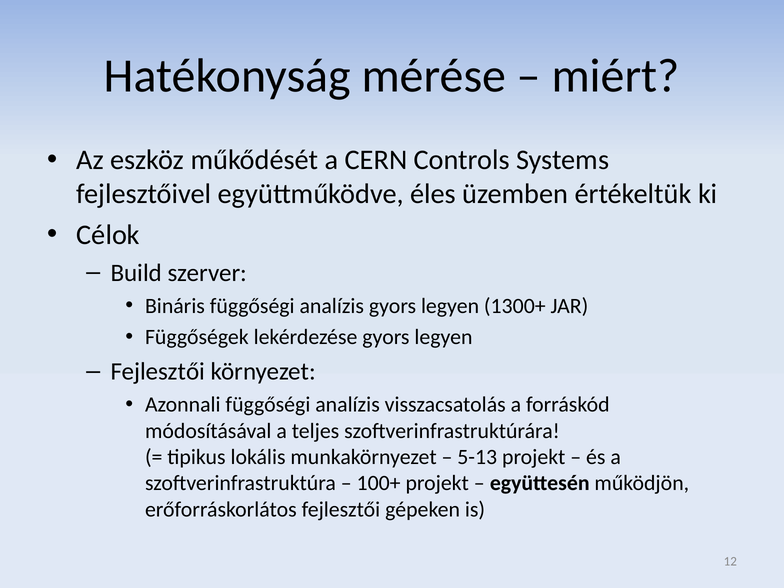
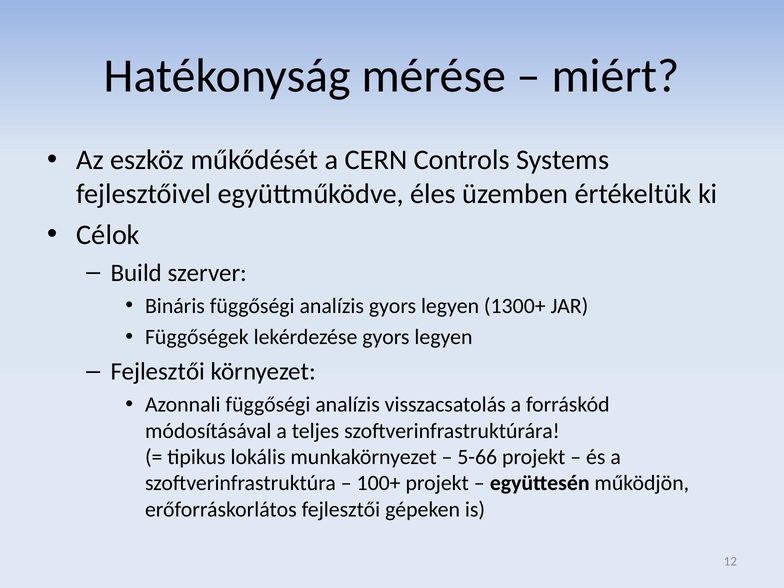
5-13: 5-13 -> 5-66
